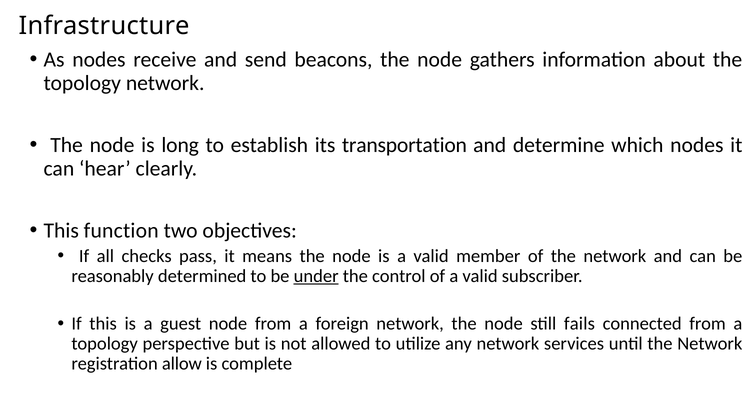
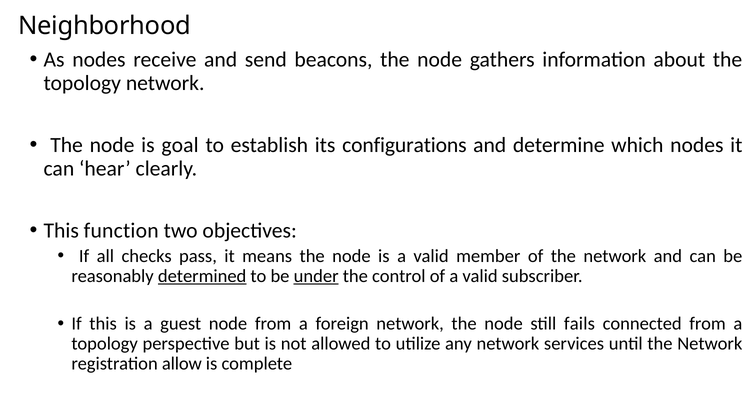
Infrastructure: Infrastructure -> Neighborhood
long: long -> goal
transportation: transportation -> configurations
determined underline: none -> present
